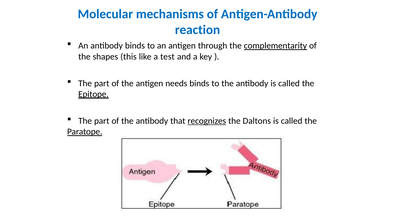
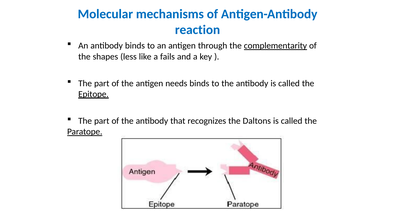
this: this -> less
test: test -> fails
recognizes underline: present -> none
